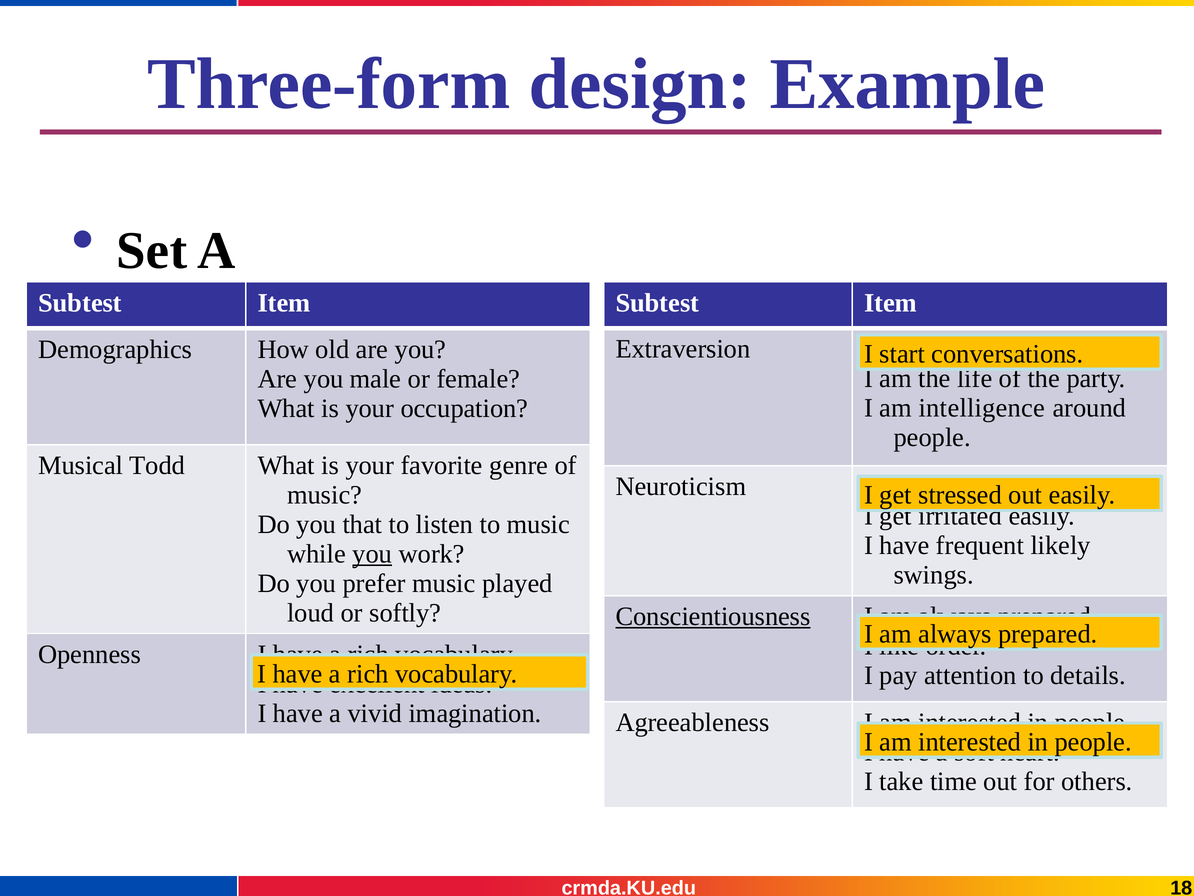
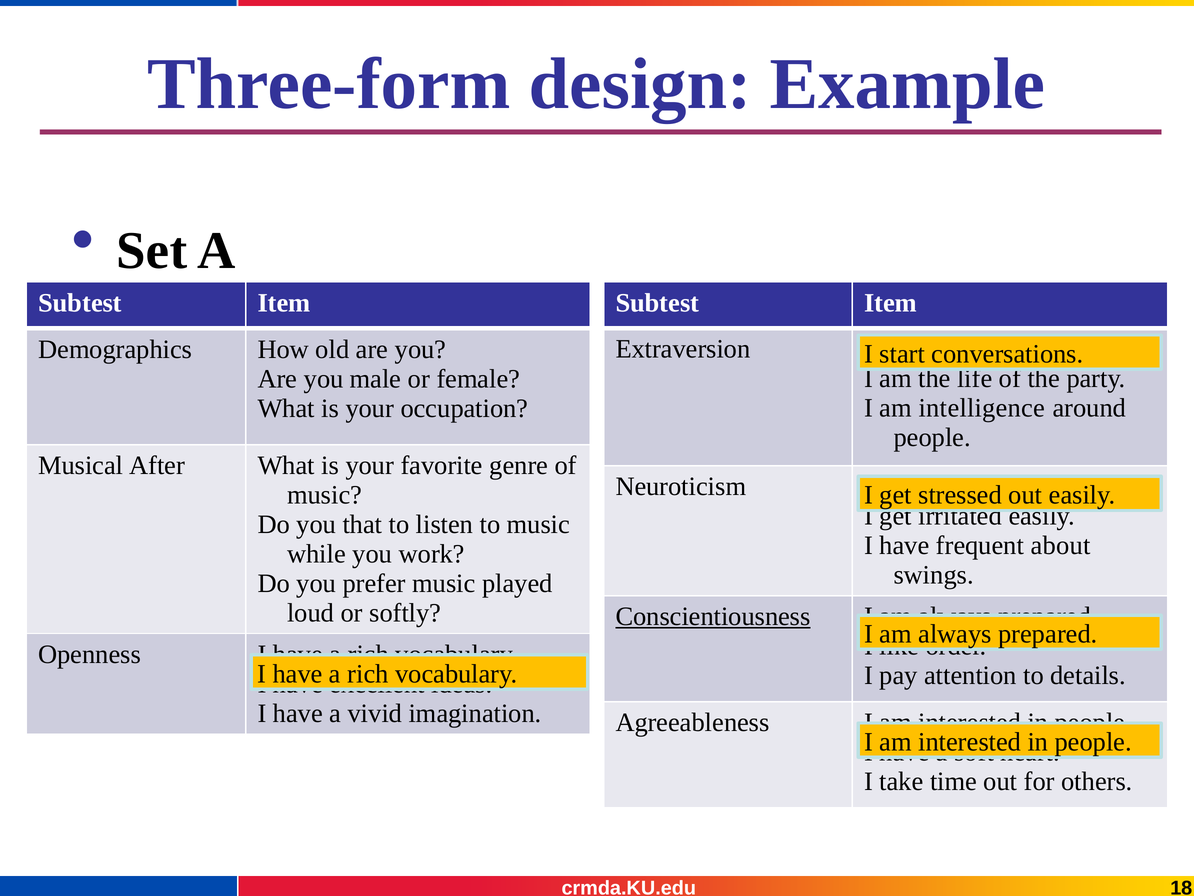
Todd: Todd -> After
likely: likely -> about
you at (372, 554) underline: present -> none
